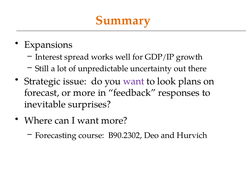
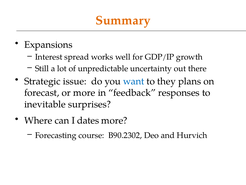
want at (134, 81) colour: purple -> blue
look: look -> they
I want: want -> dates
